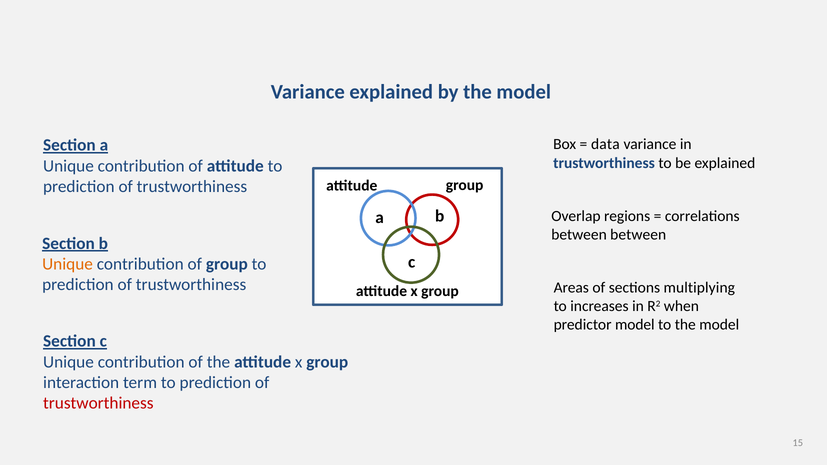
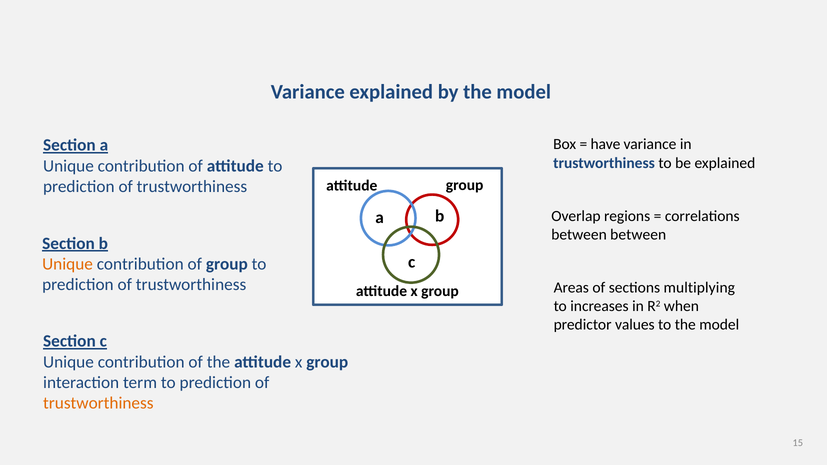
data: data -> have
predictor model: model -> values
trustworthiness at (98, 403) colour: red -> orange
